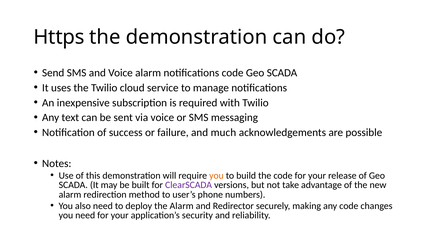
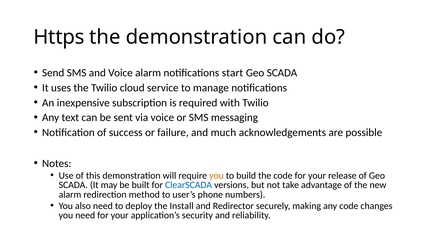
notifications code: code -> start
ClearSCADA colour: purple -> blue
the Alarm: Alarm -> Install
